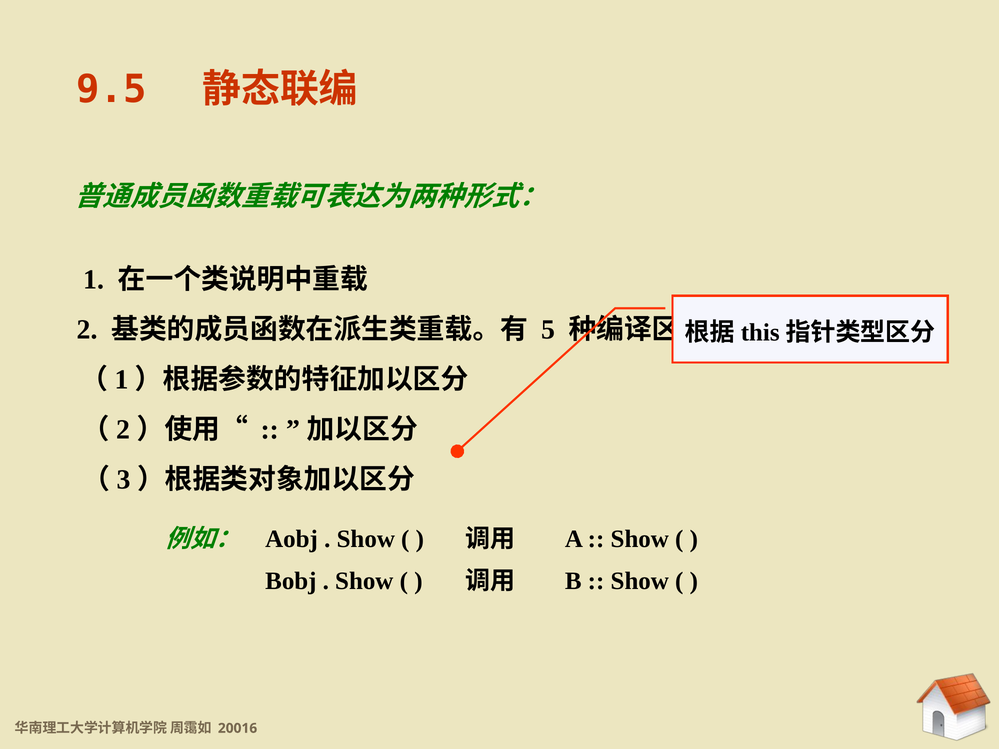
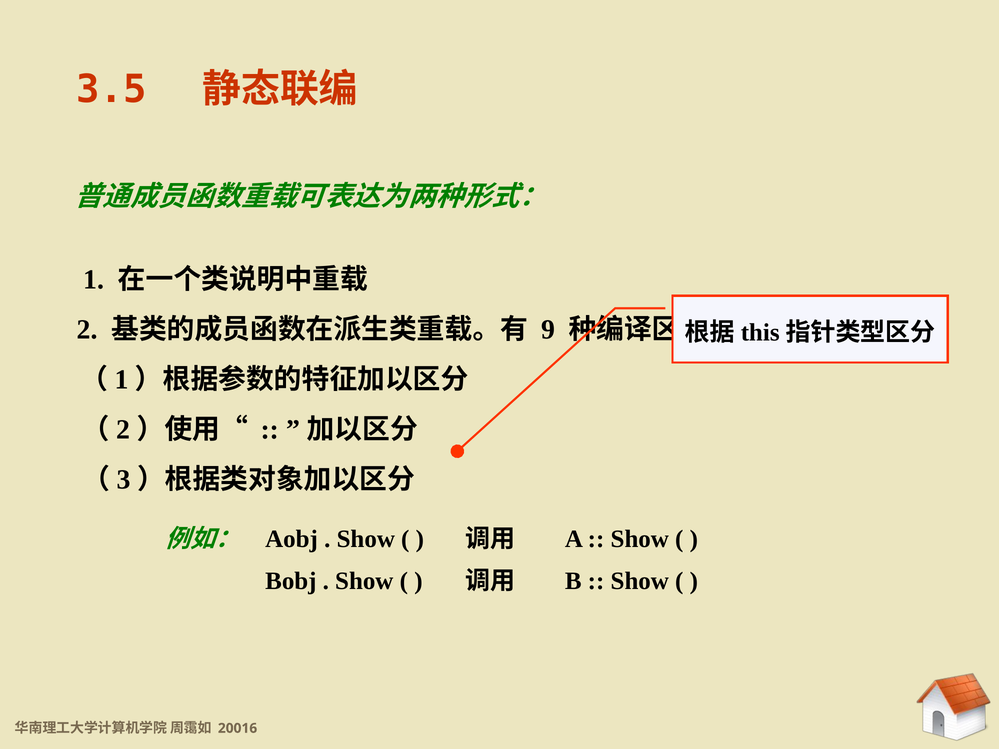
9.5: 9.5 -> 3.5
5: 5 -> 9
